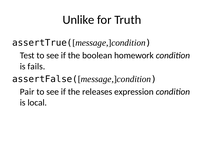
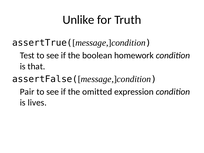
fails: fails -> that
releases: releases -> omitted
local: local -> lives
